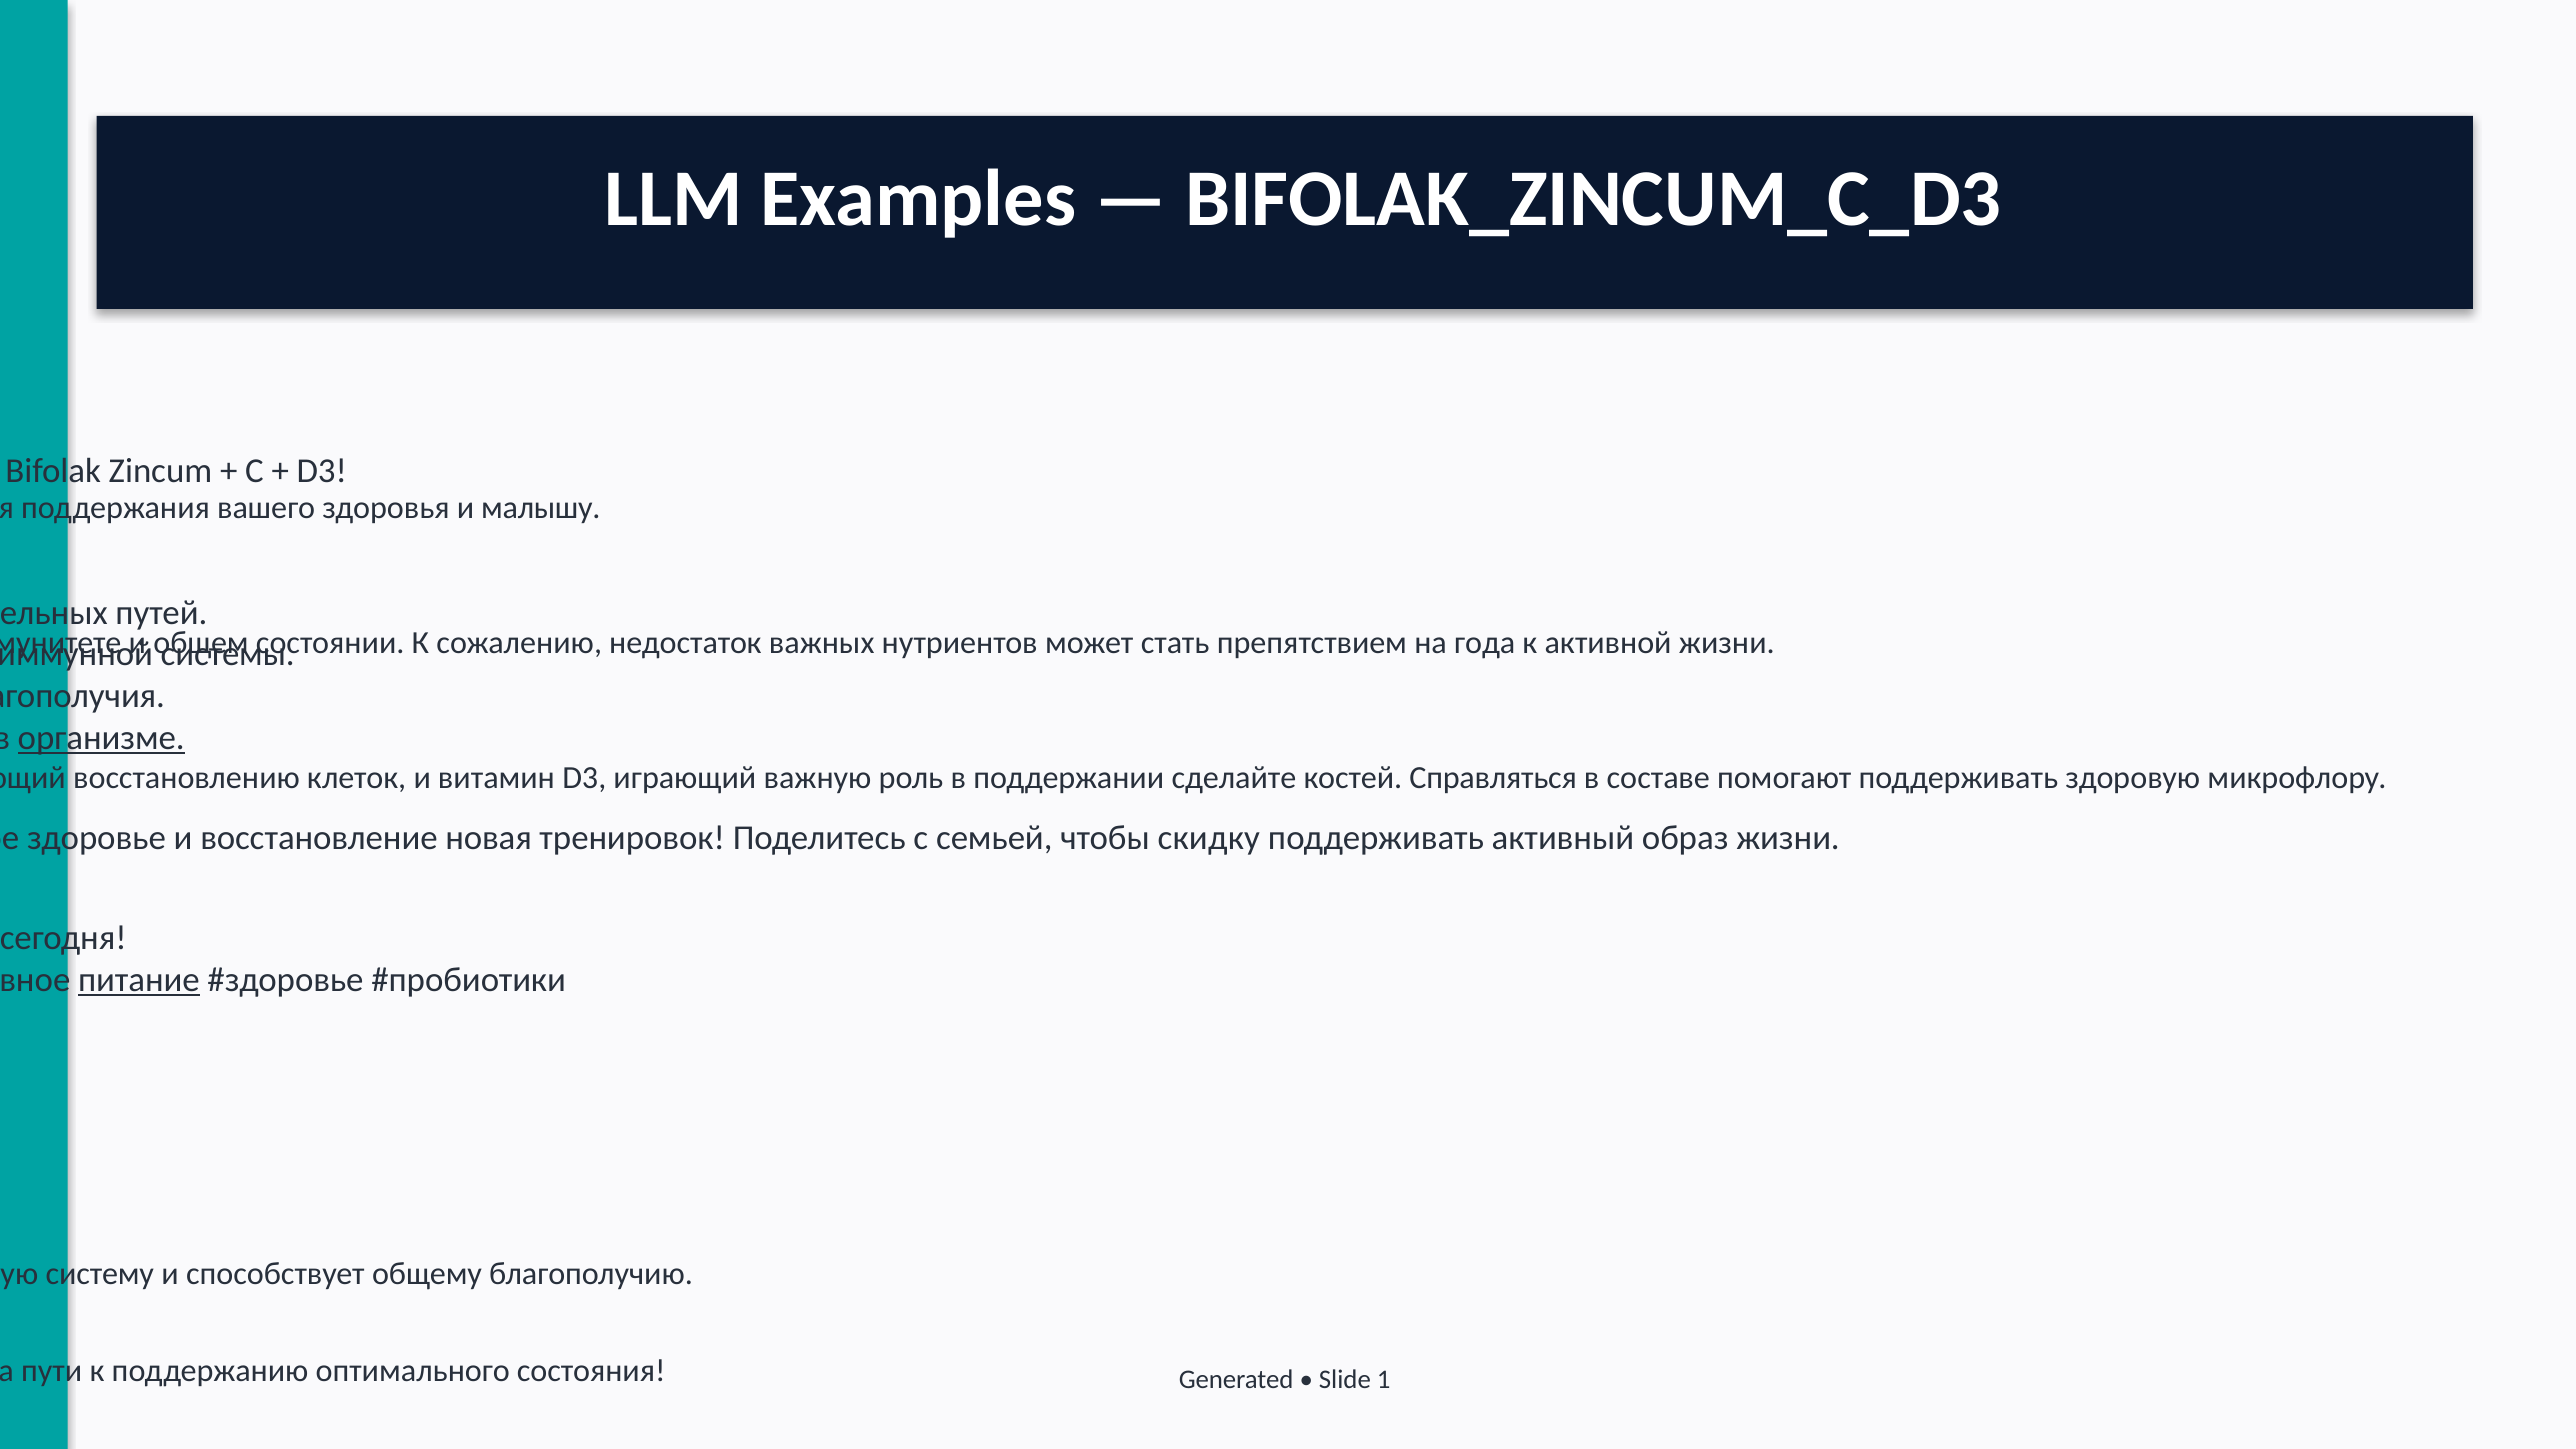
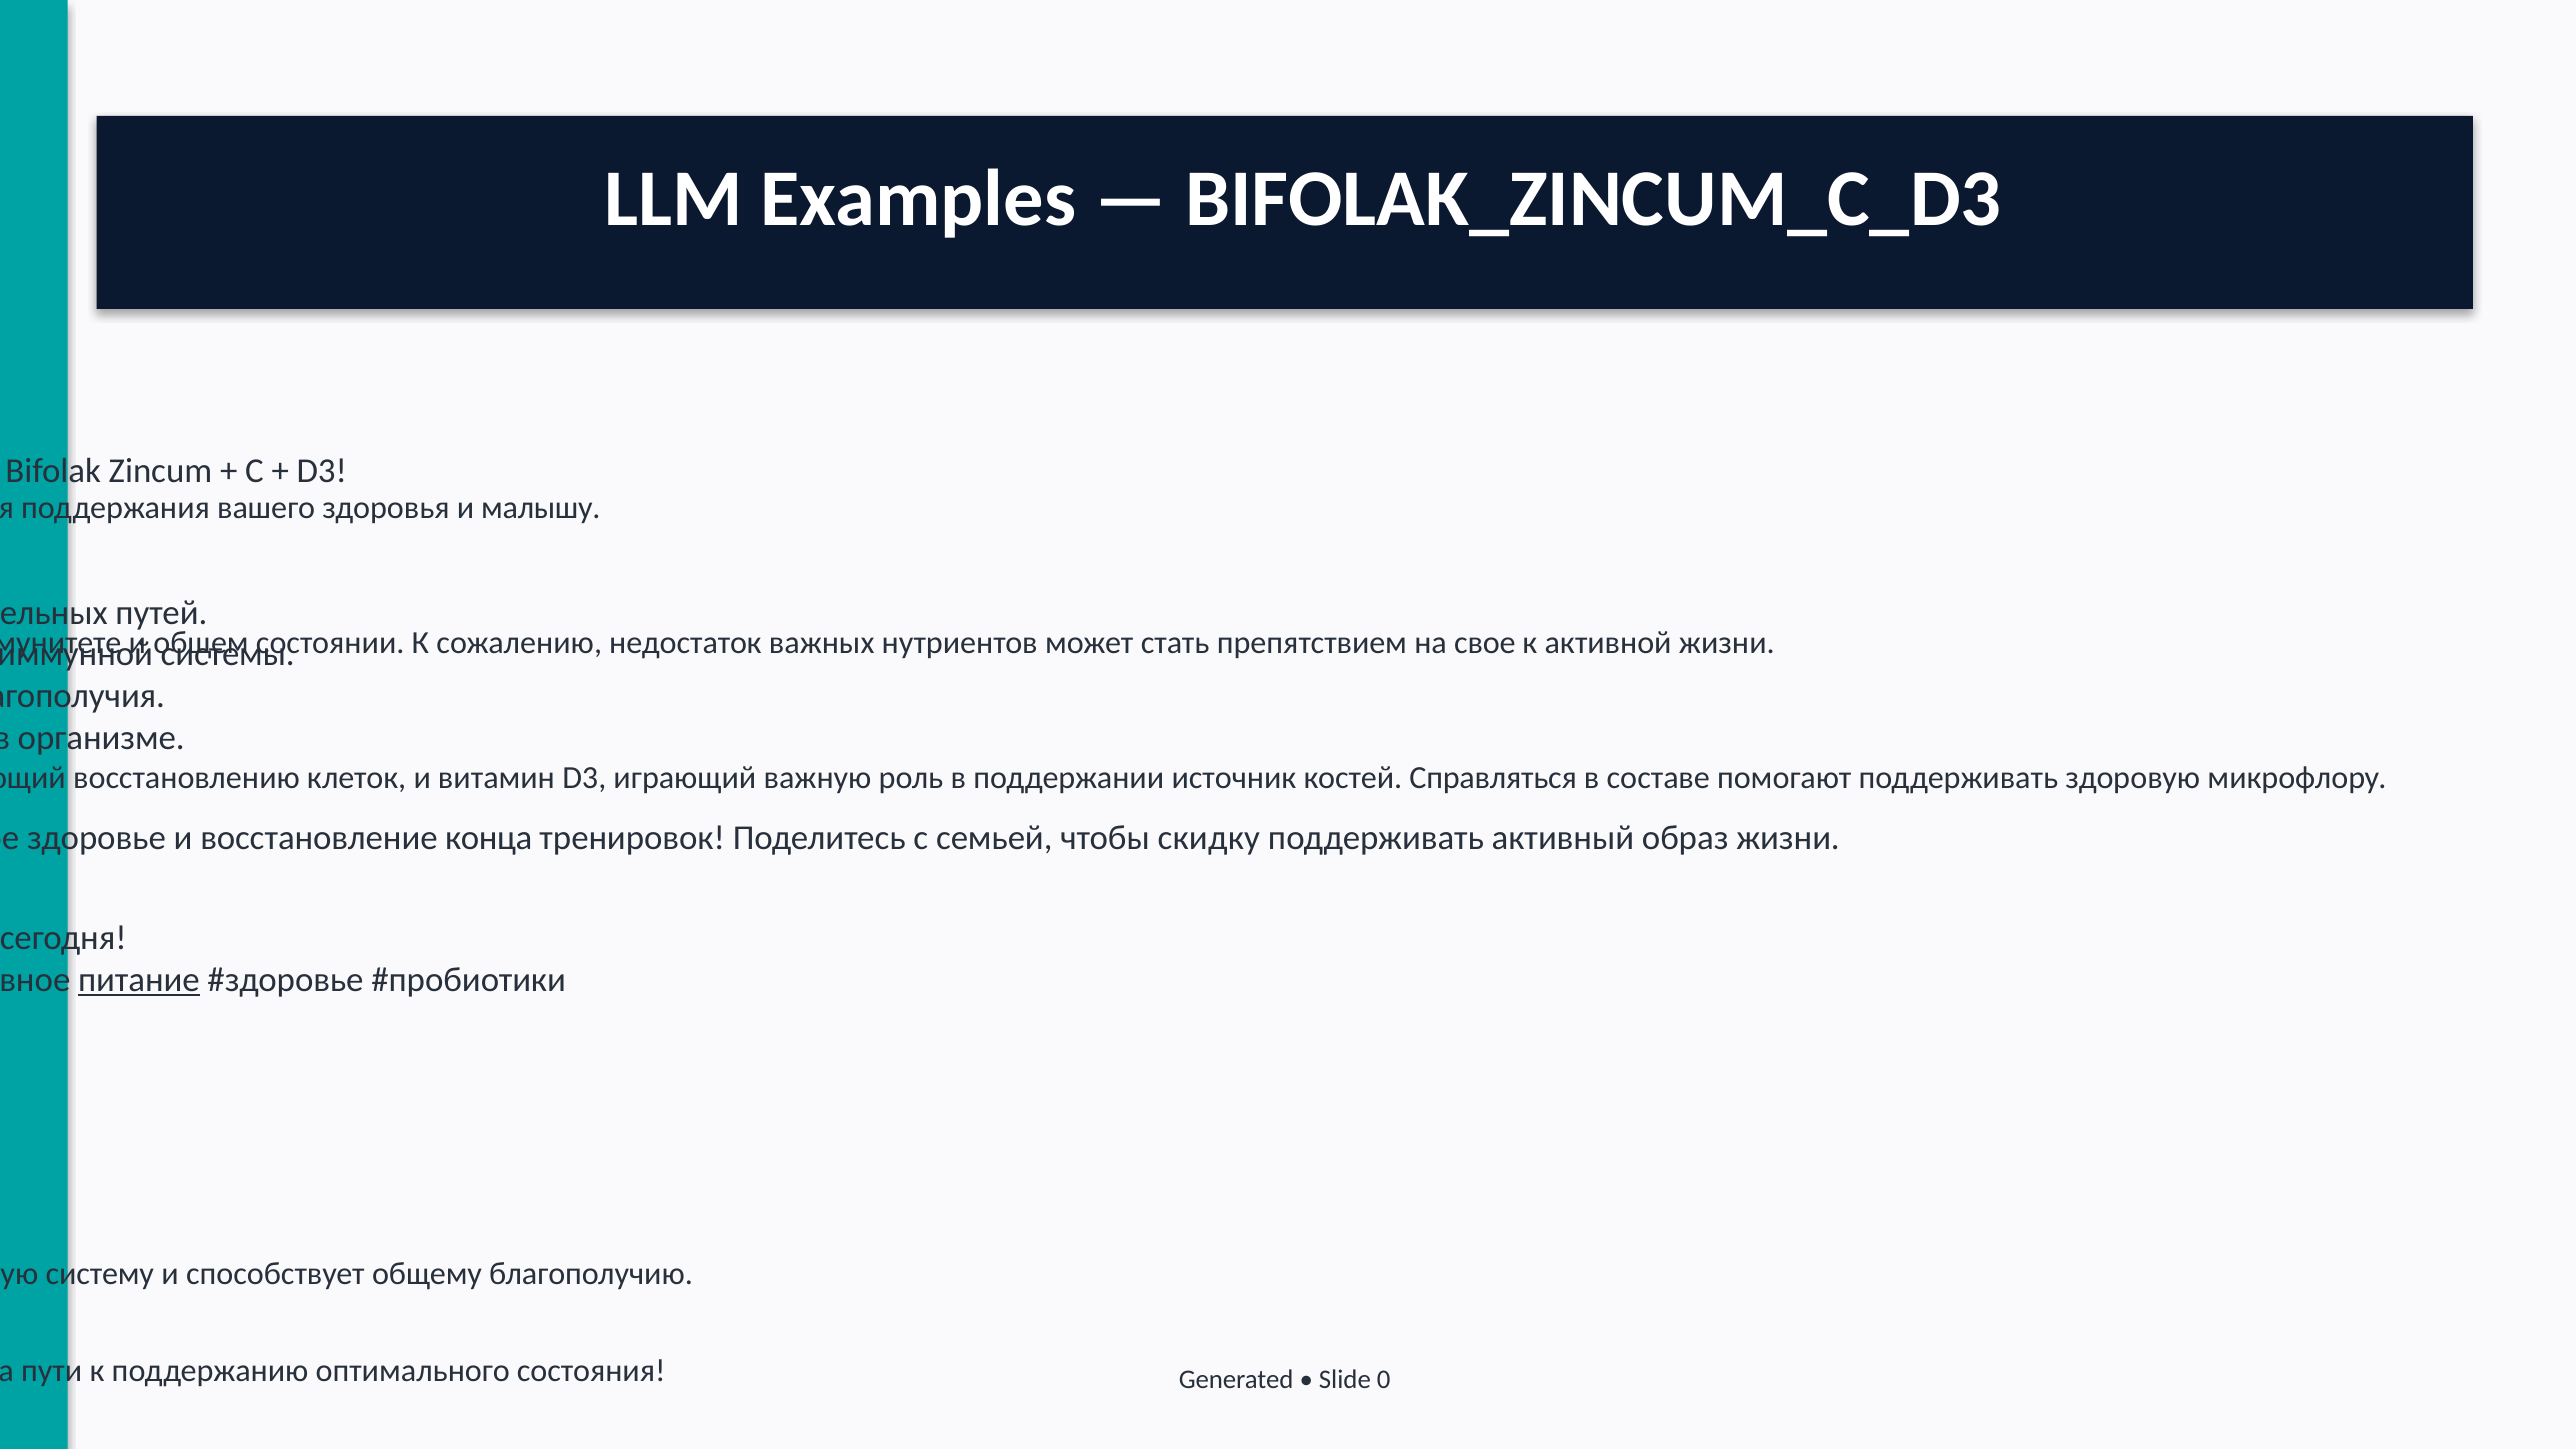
на года: года -> свое
организме underline: present -> none
сделайте: сделайте -> источник
новая: новая -> конца
Slide 1: 1 -> 0
